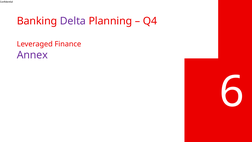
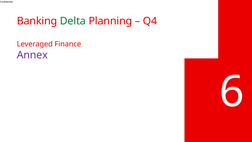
Delta colour: purple -> green
